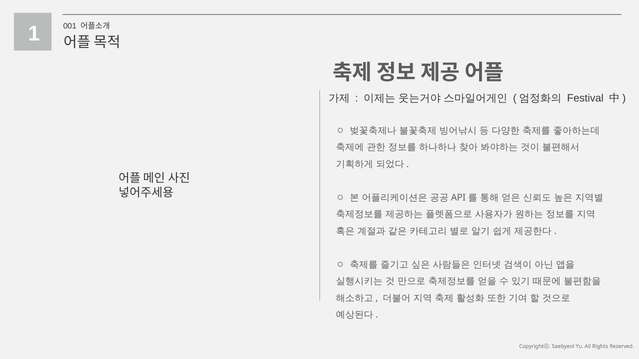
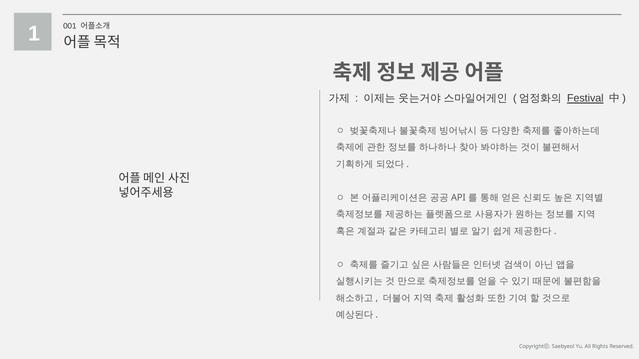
Festival underline: none -> present
